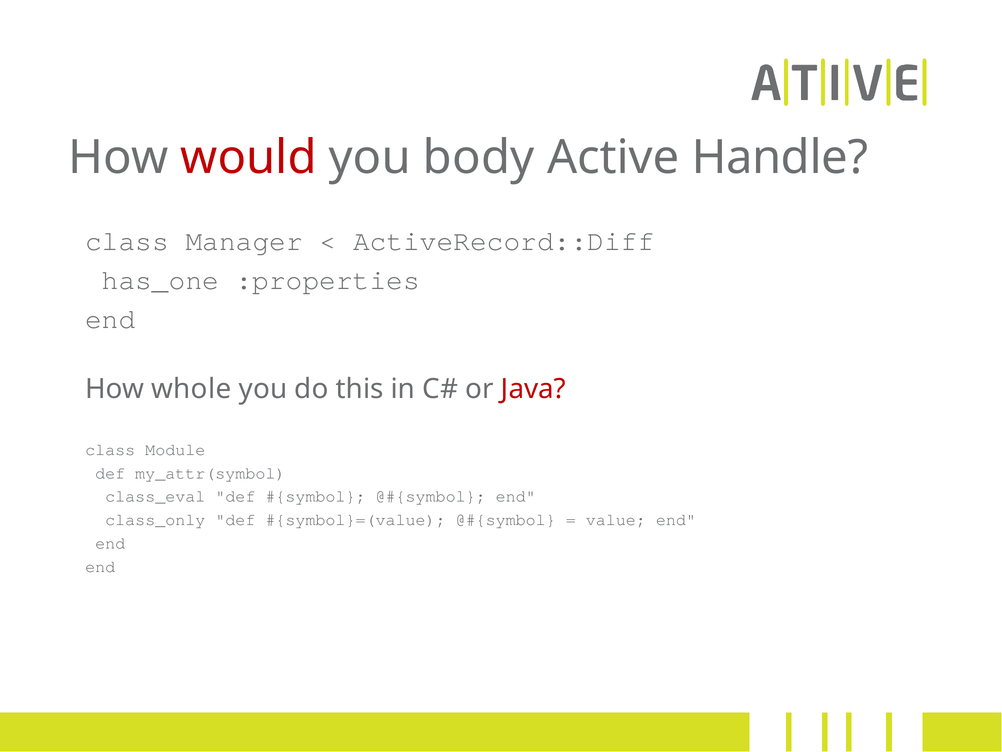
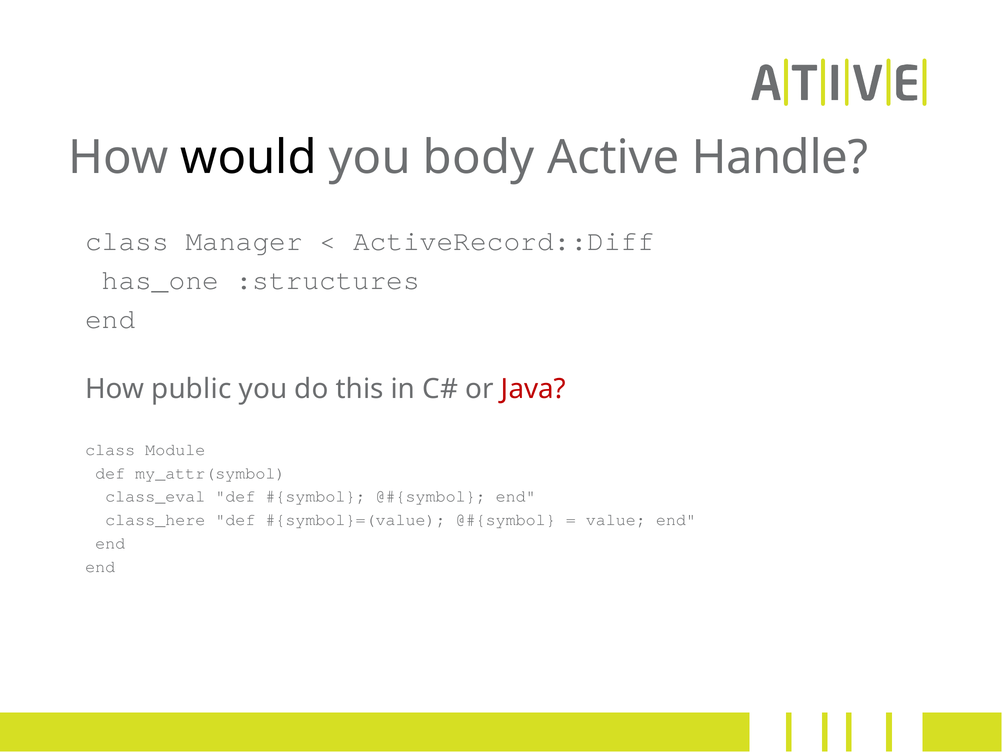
would colour: red -> black
:properties: :properties -> :structures
whole: whole -> public
class_only: class_only -> class_here
